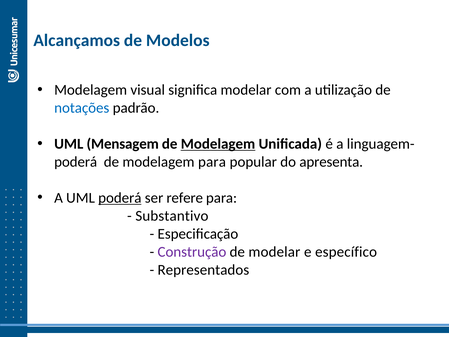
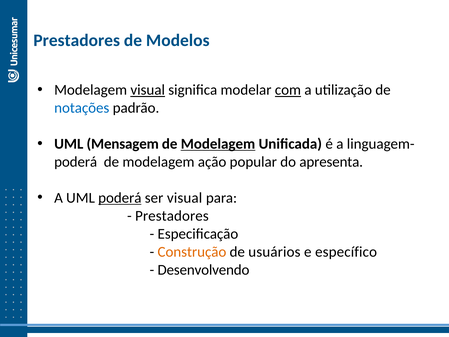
Alcançamos at (77, 41): Alcançamos -> Prestadores
visual at (148, 90) underline: none -> present
com underline: none -> present
modelagem para: para -> ação
ser refere: refere -> visual
Substantivo at (172, 216): Substantivo -> Prestadores
Construção colour: purple -> orange
de modelar: modelar -> usuários
Representados: Representados -> Desenvolvendo
